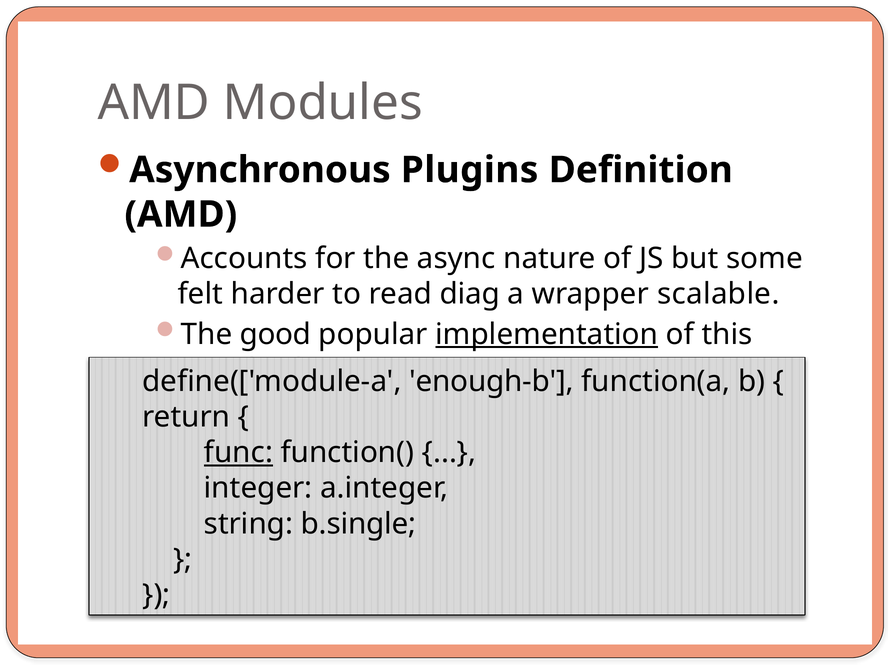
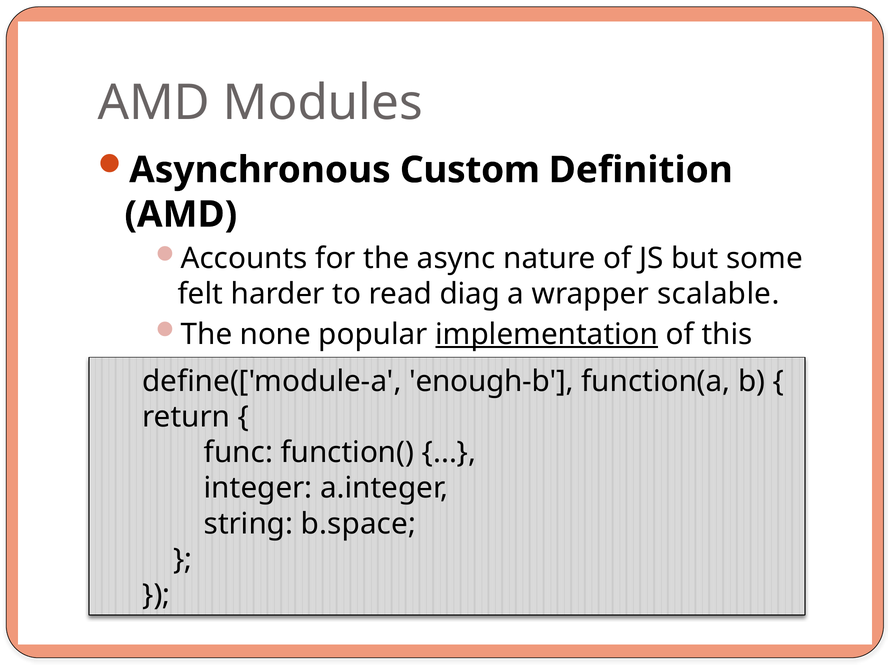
Plugins: Plugins -> Custom
good: good -> none
func underline: present -> none
b.single: b.single -> b.space
